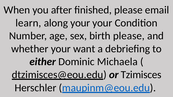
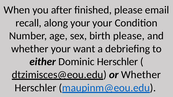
learn: learn -> recall
Dominic Michaela: Michaela -> Herschler
or Tzimisces: Tzimisces -> Whether
